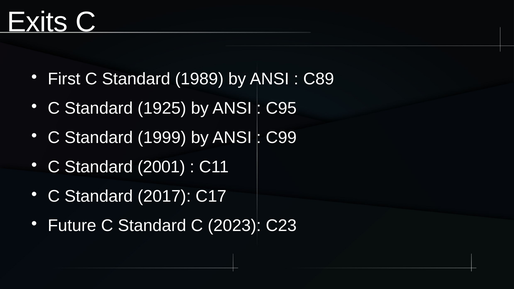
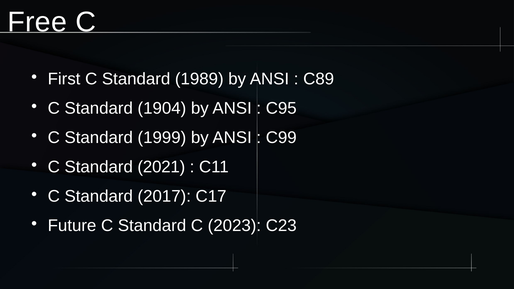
Exits: Exits -> Free
1925: 1925 -> 1904
2001: 2001 -> 2021
